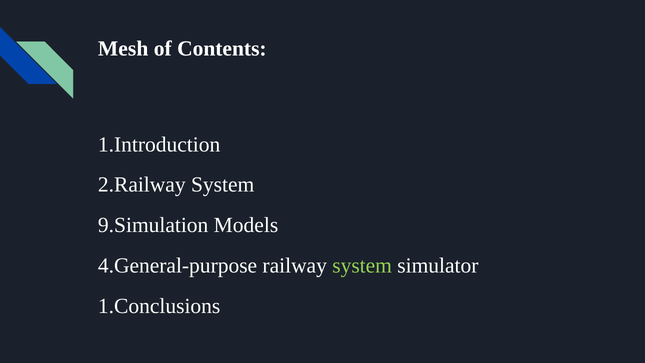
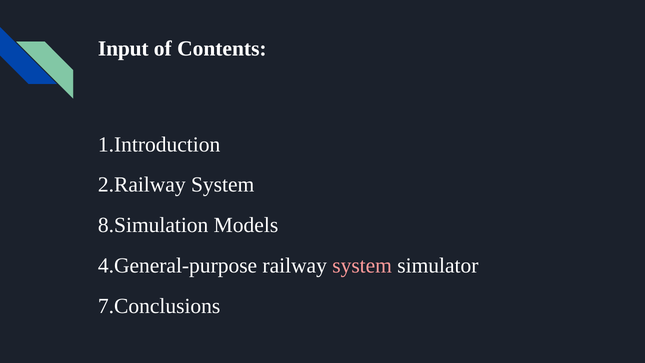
Mesh: Mesh -> Input
9.Simulation: 9.Simulation -> 8.Simulation
system at (362, 266) colour: light green -> pink
1.Conclusions: 1.Conclusions -> 7.Conclusions
